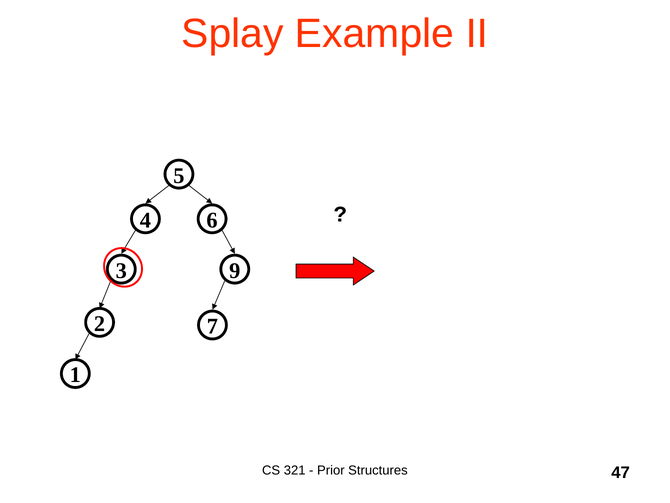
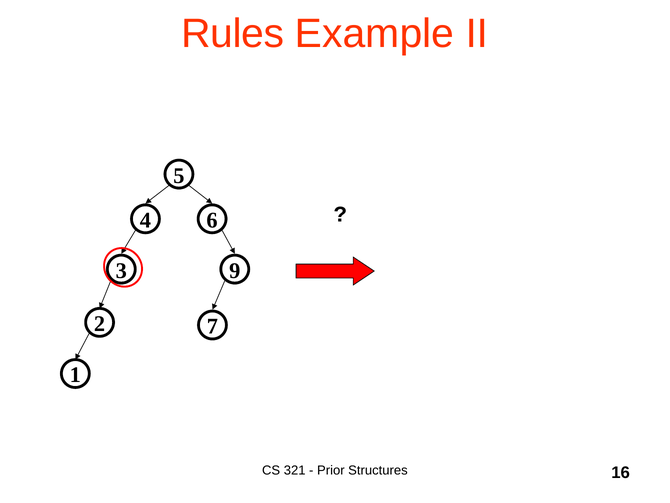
Splay: Splay -> Rules
47: 47 -> 16
